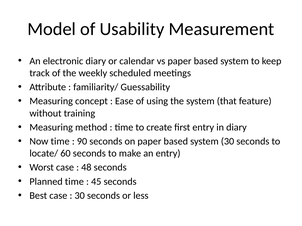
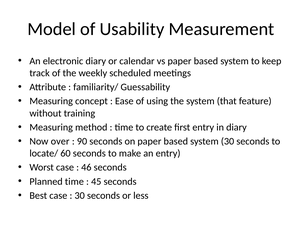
Now time: time -> over
48: 48 -> 46
